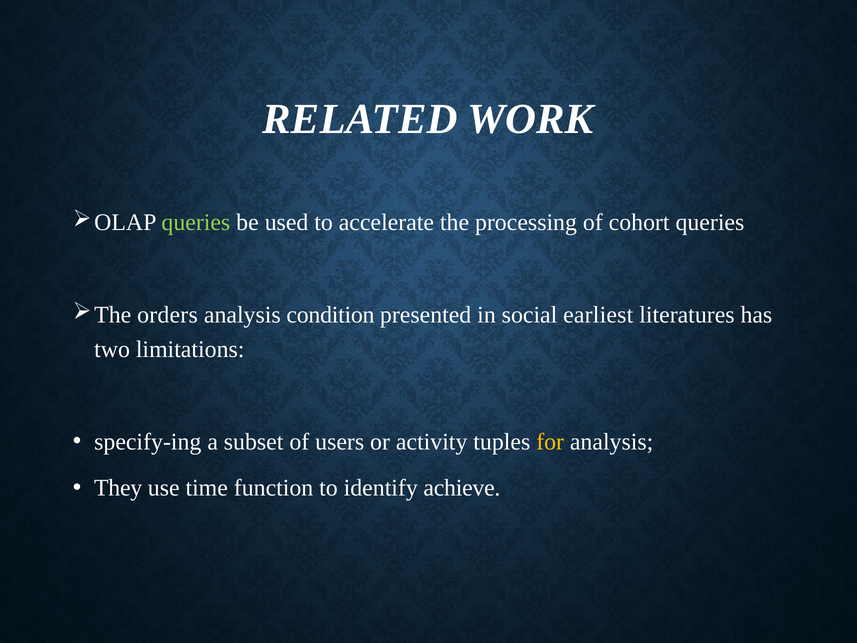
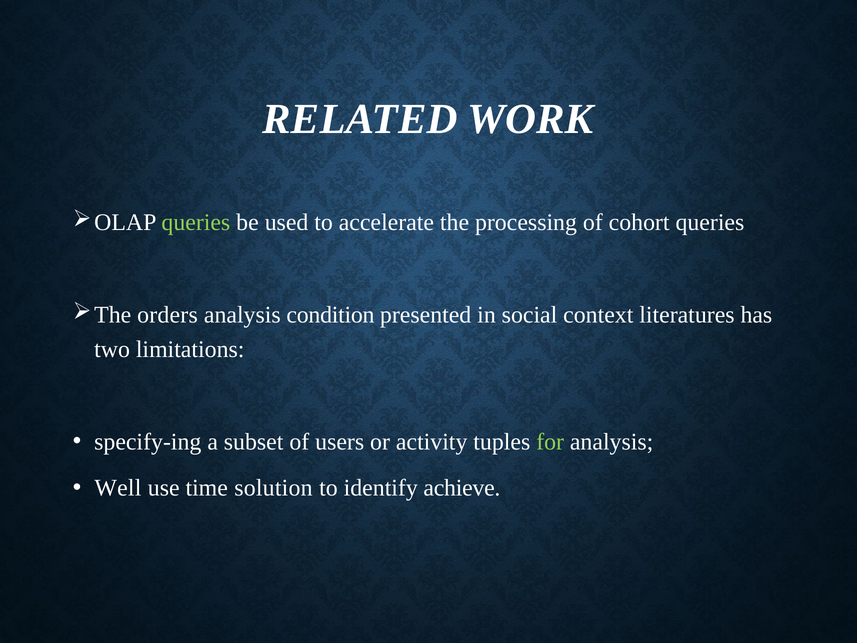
earliest: earliest -> context
for colour: yellow -> light green
They: They -> Well
function: function -> solution
